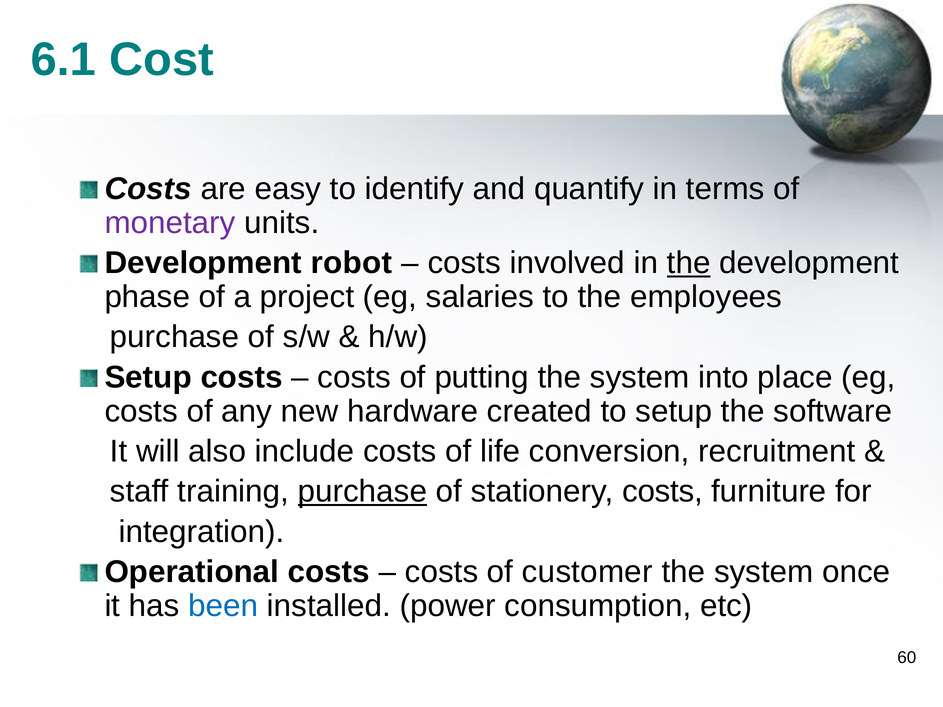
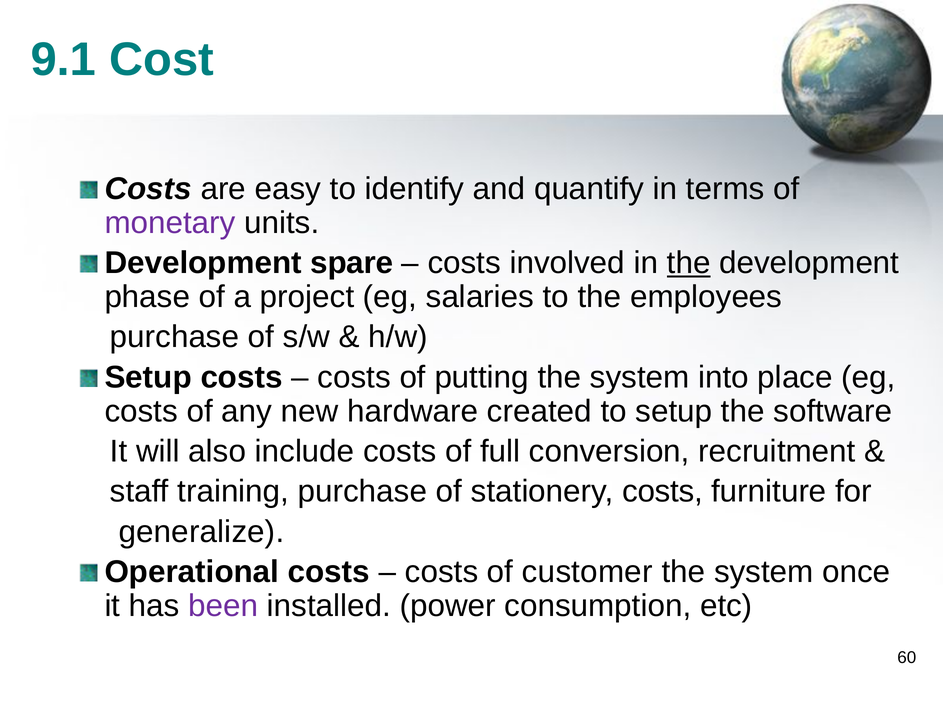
6.1: 6.1 -> 9.1
robot: robot -> spare
life: life -> full
purchase at (363, 492) underline: present -> none
integration: integration -> generalize
been colour: blue -> purple
